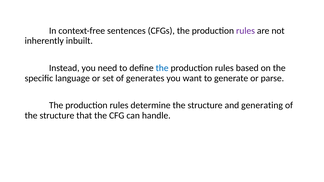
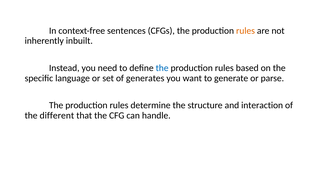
rules at (245, 31) colour: purple -> orange
generating: generating -> interaction
structure at (57, 116): structure -> different
